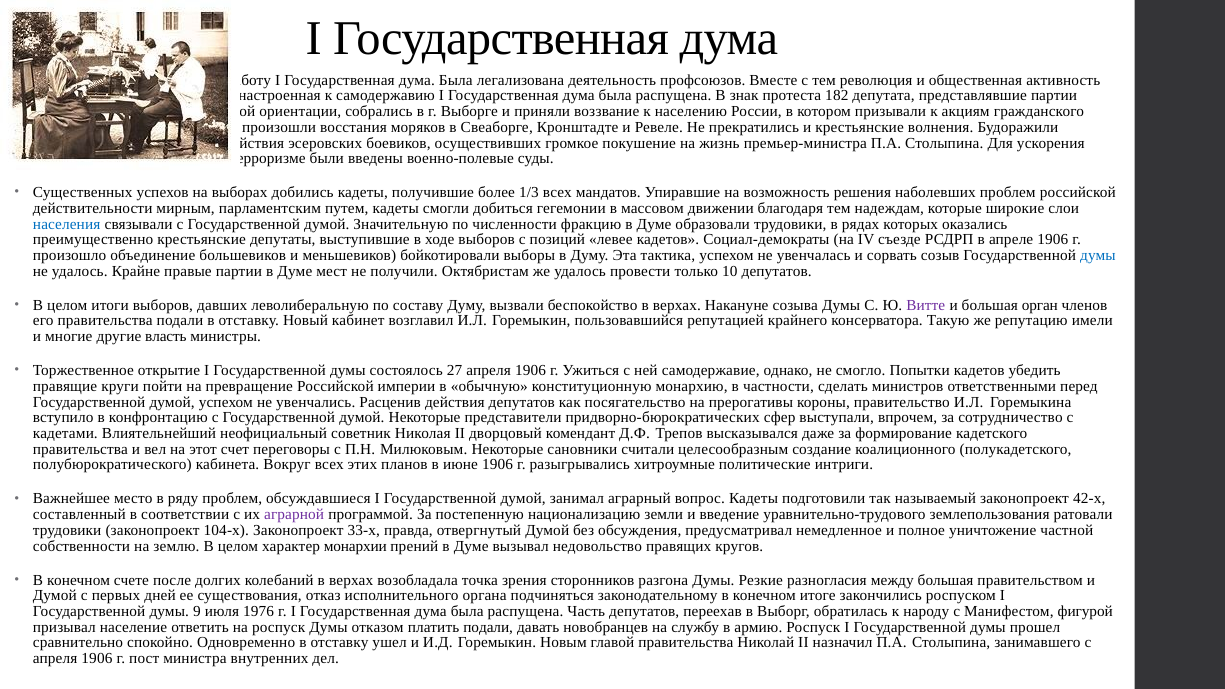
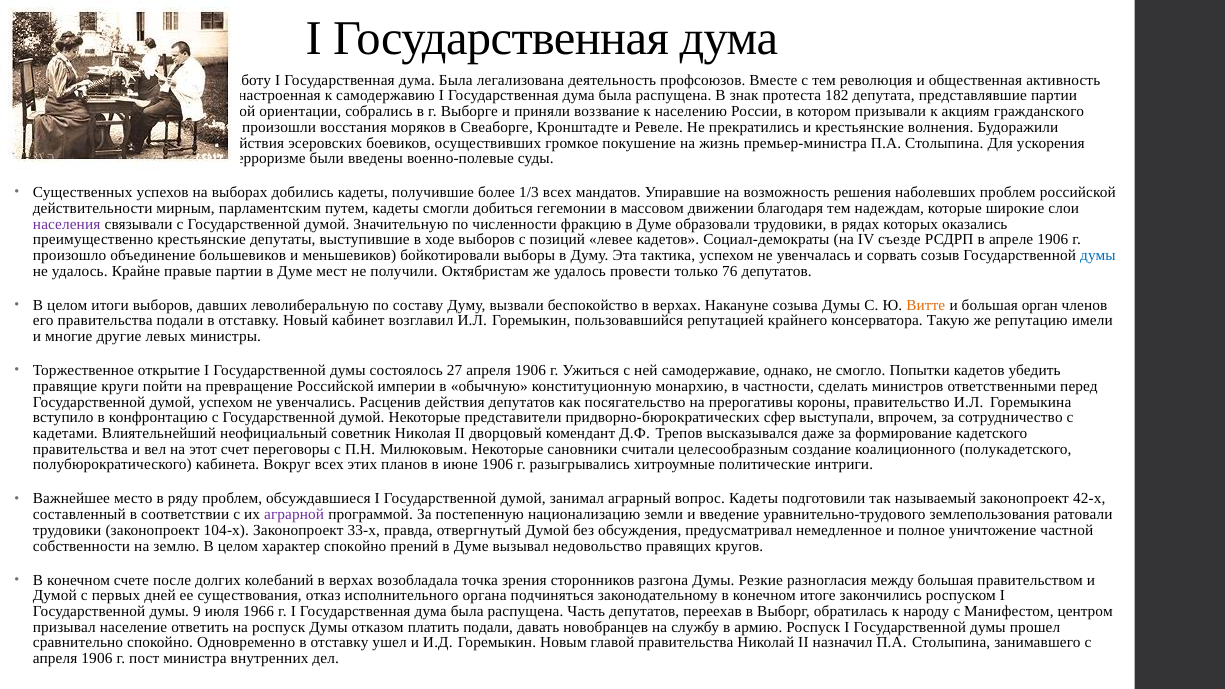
населения colour: blue -> purple
10: 10 -> 76
Витте colour: purple -> orange
власть: власть -> левых
характер монархии: монархии -> спокойно
1976: 1976 -> 1966
фигурой: фигурой -> центром
